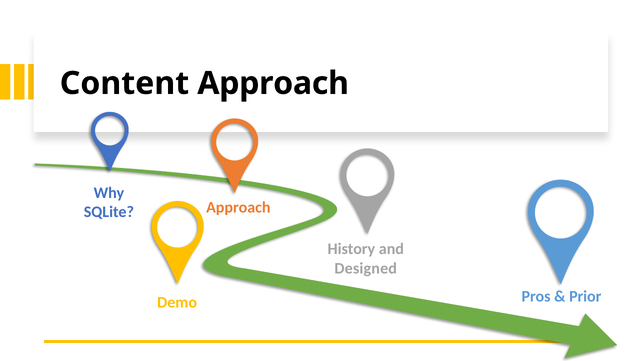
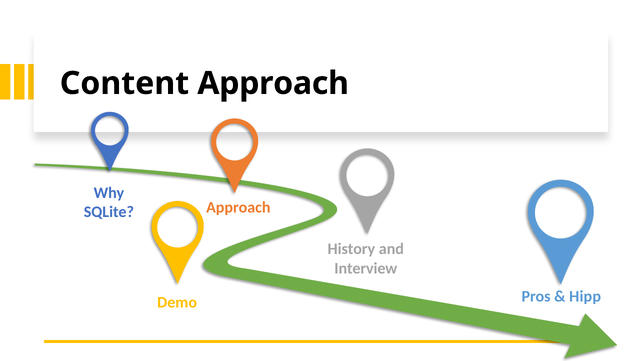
Designed: Designed -> Interview
Prior: Prior -> Hipp
